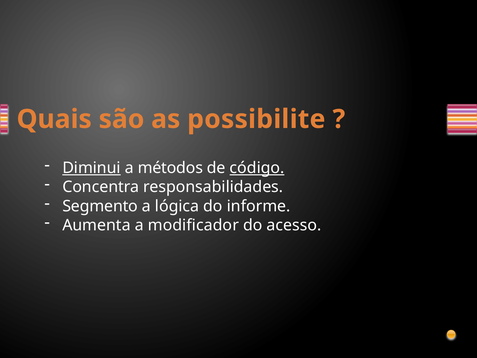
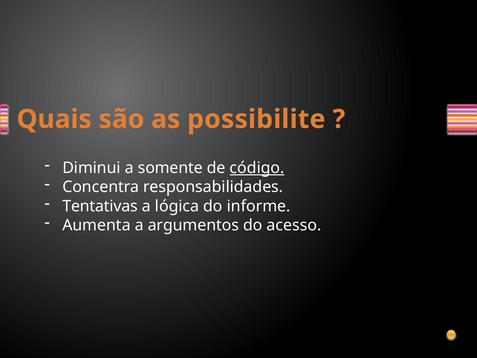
Diminui underline: present -> none
métodos: métodos -> somente
Segmento: Segmento -> Tentativas
modificador: modificador -> argumentos
